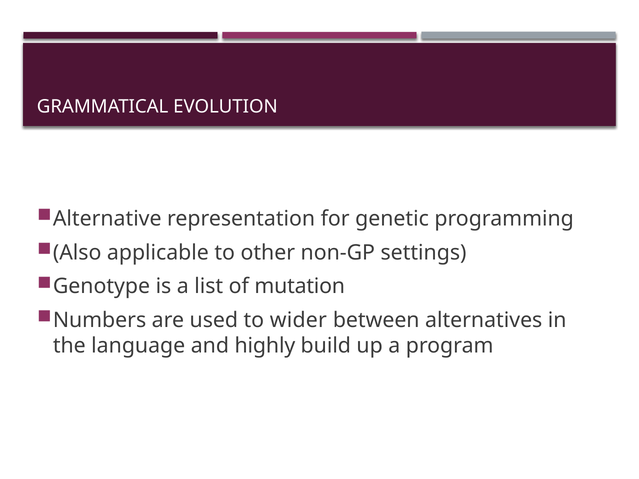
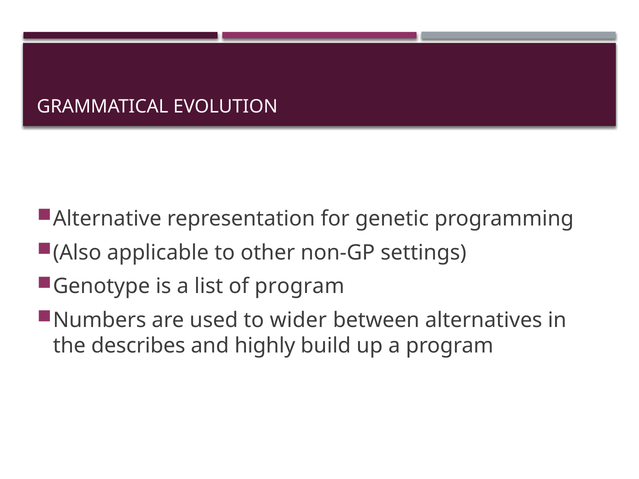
of mutation: mutation -> program
language: language -> describes
